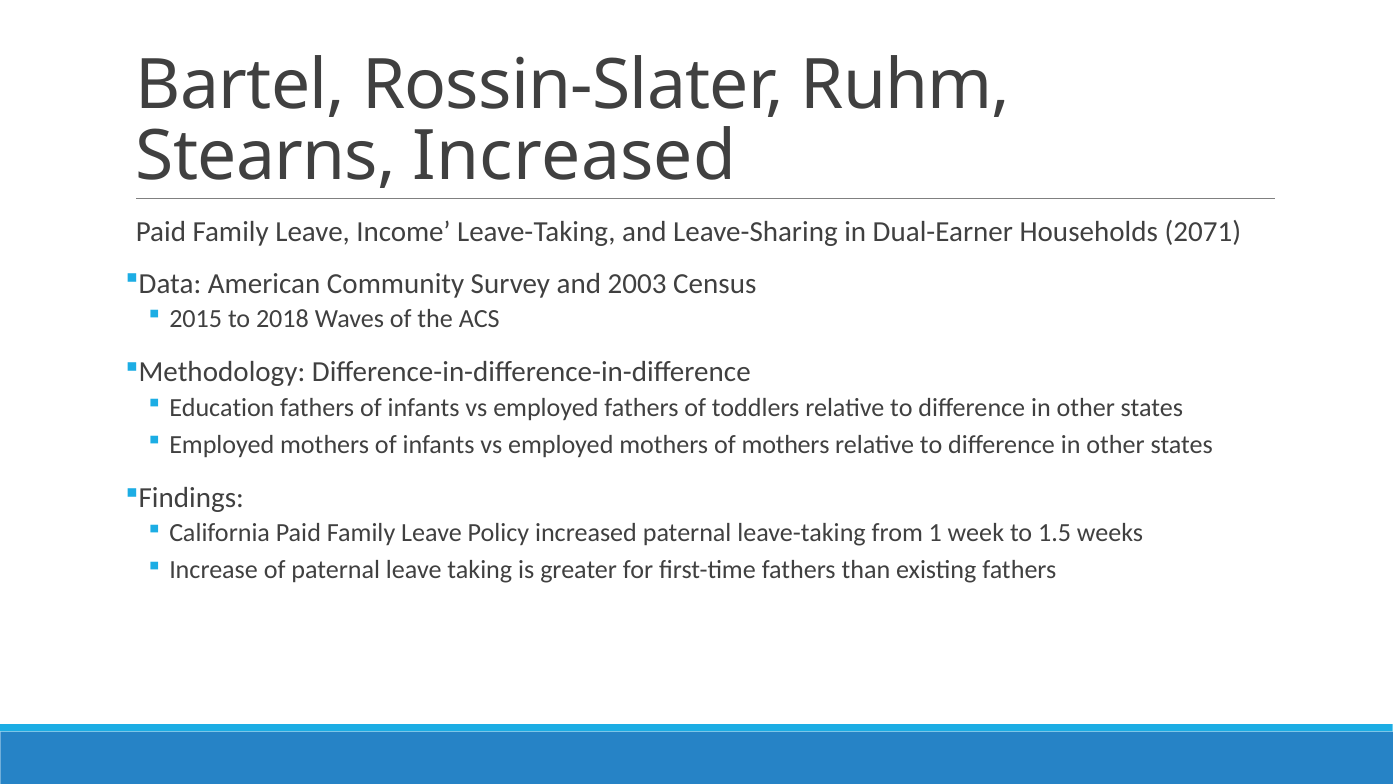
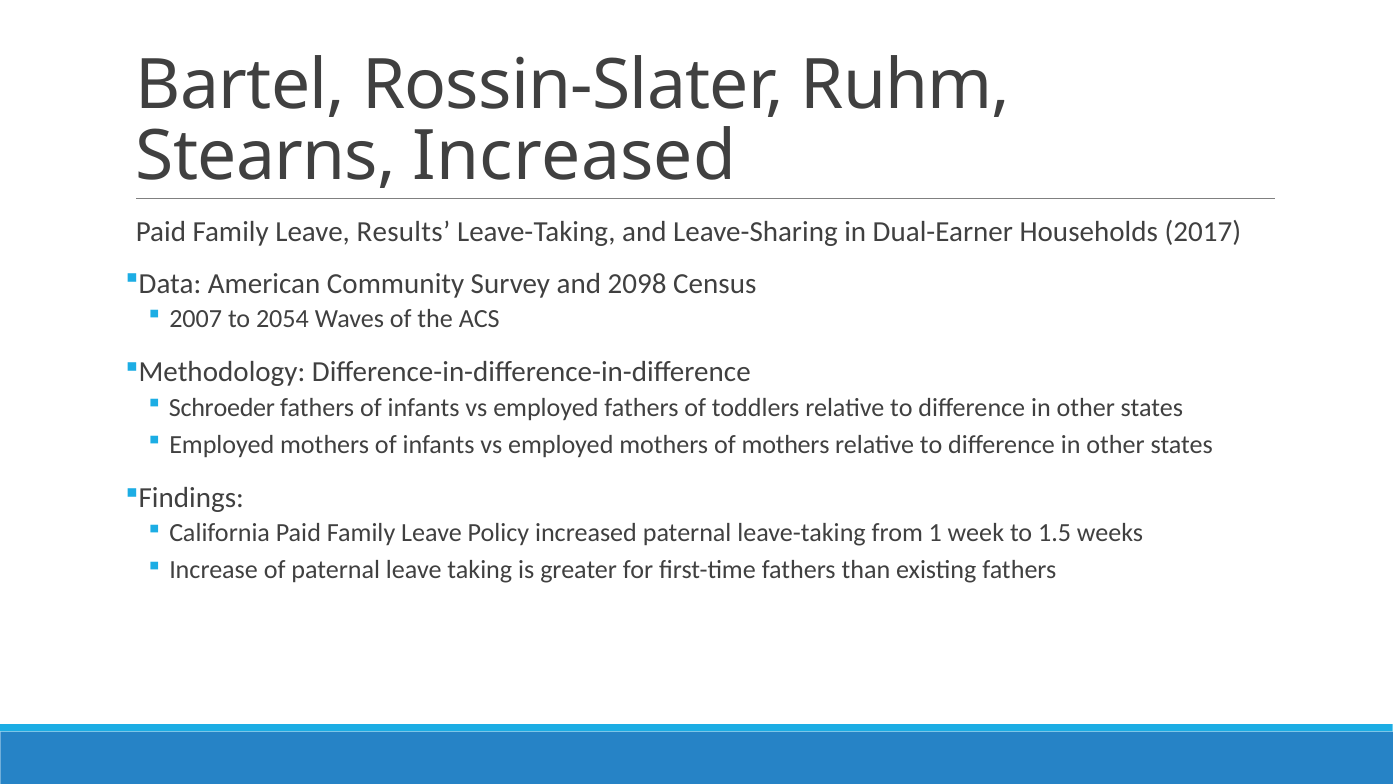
Income: Income -> Results
2071: 2071 -> 2017
2003: 2003 -> 2098
2015: 2015 -> 2007
2018: 2018 -> 2054
Education: Education -> Schroeder
